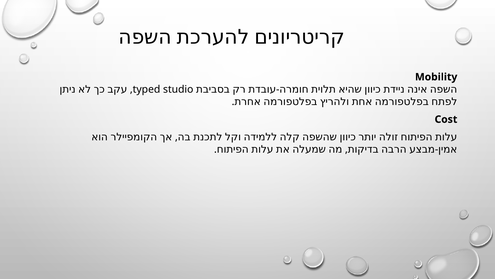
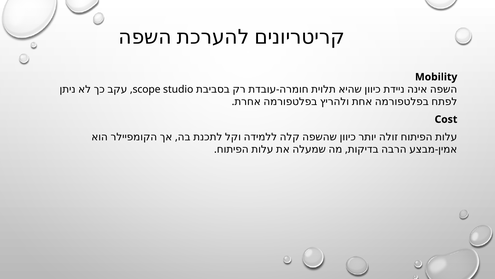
typed: typed -> scope
